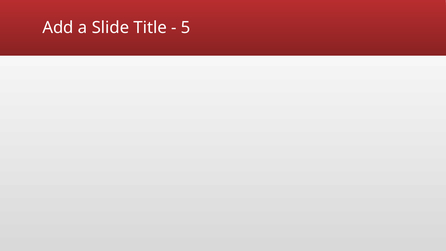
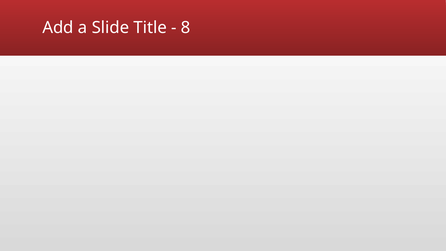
5: 5 -> 8
